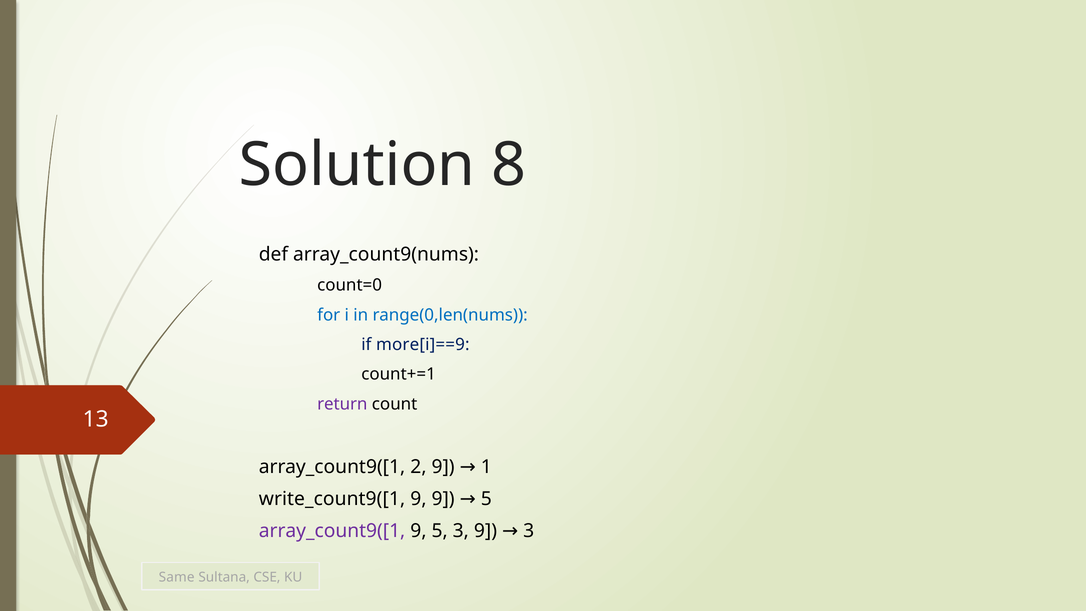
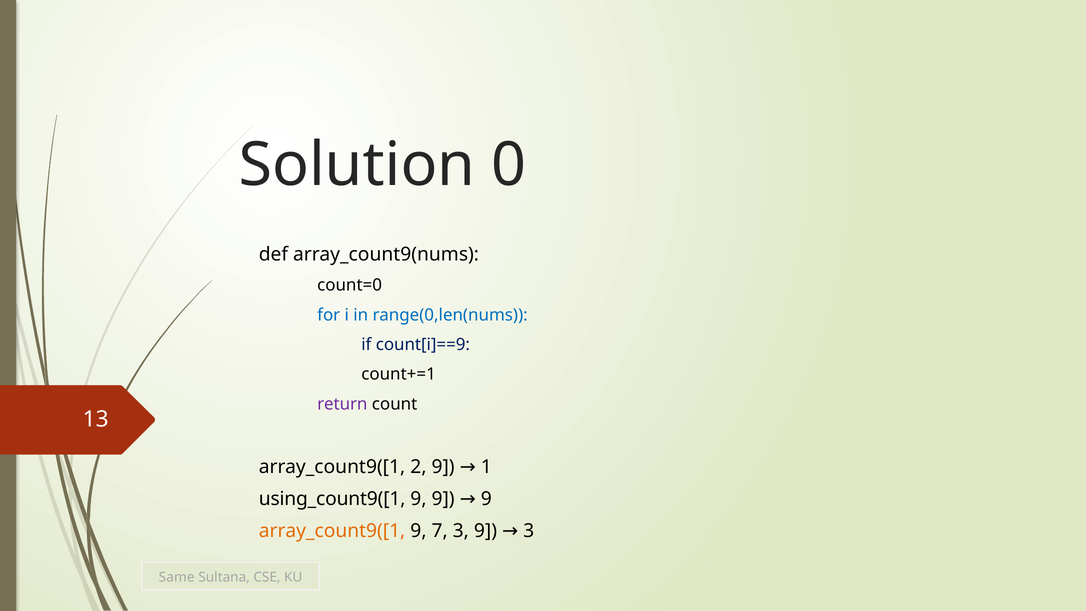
8: 8 -> 0
more[i]==9: more[i]==9 -> count[i]==9
write_count9([1: write_count9([1 -> using_count9([1
9 9 5: 5 -> 9
array_count9([1 at (332, 531) colour: purple -> orange
5 at (440, 531): 5 -> 7
